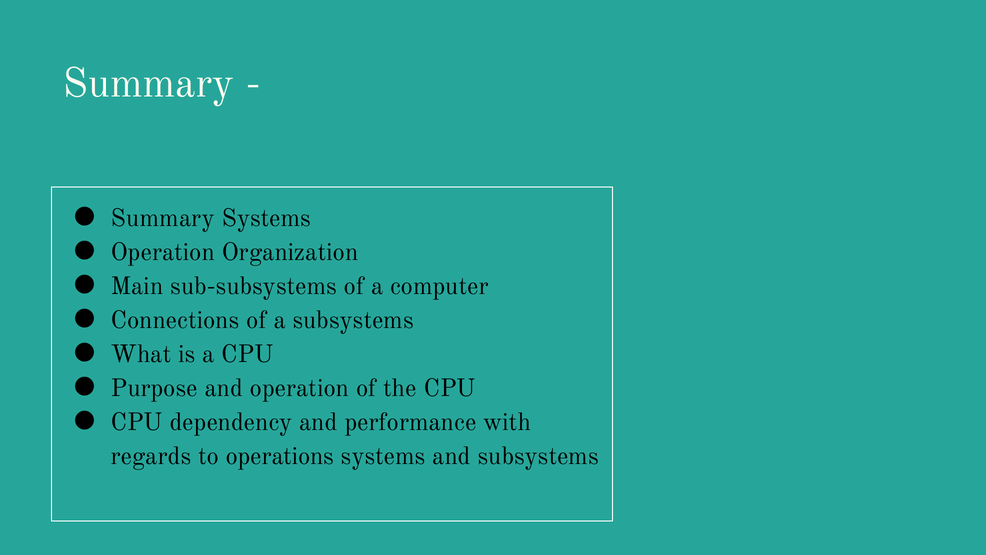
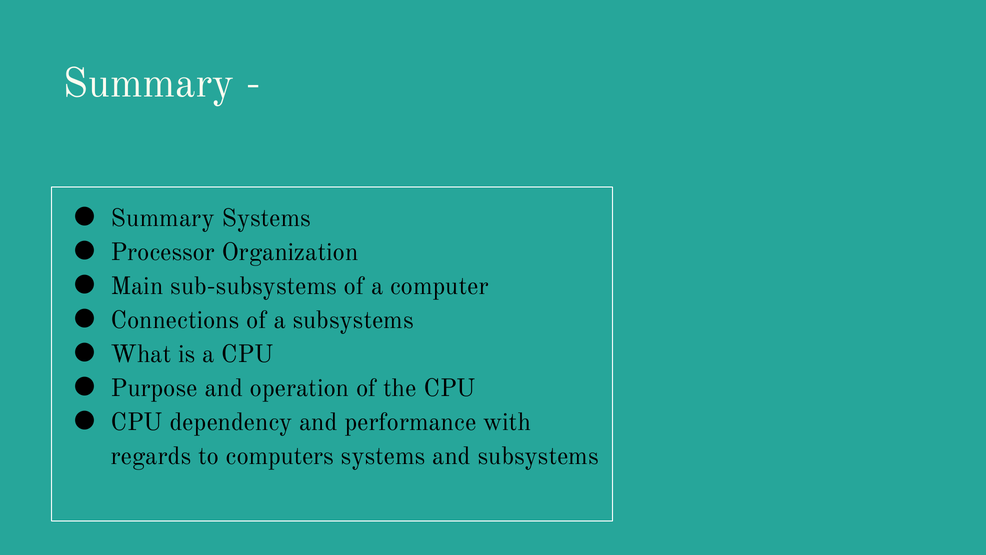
Operation at (163, 252): Operation -> Processor
operations: operations -> computers
